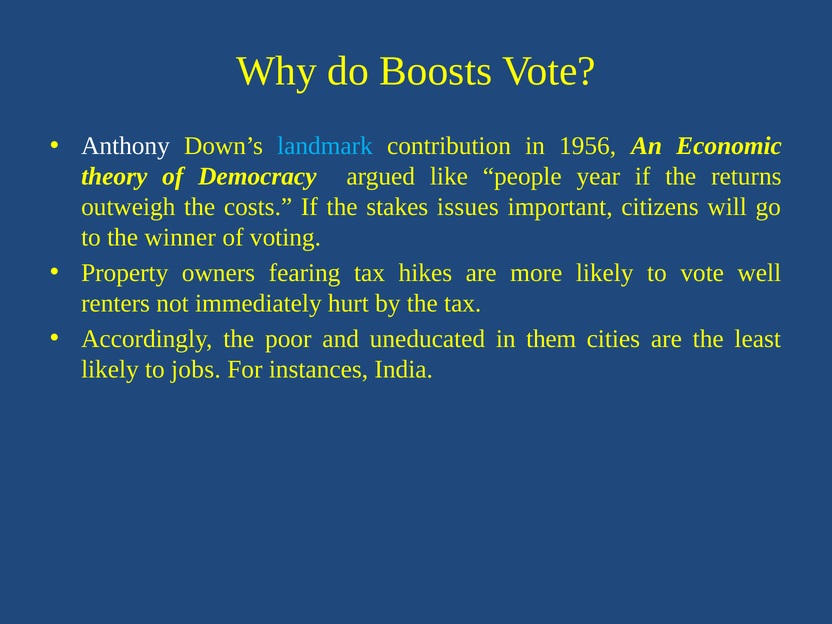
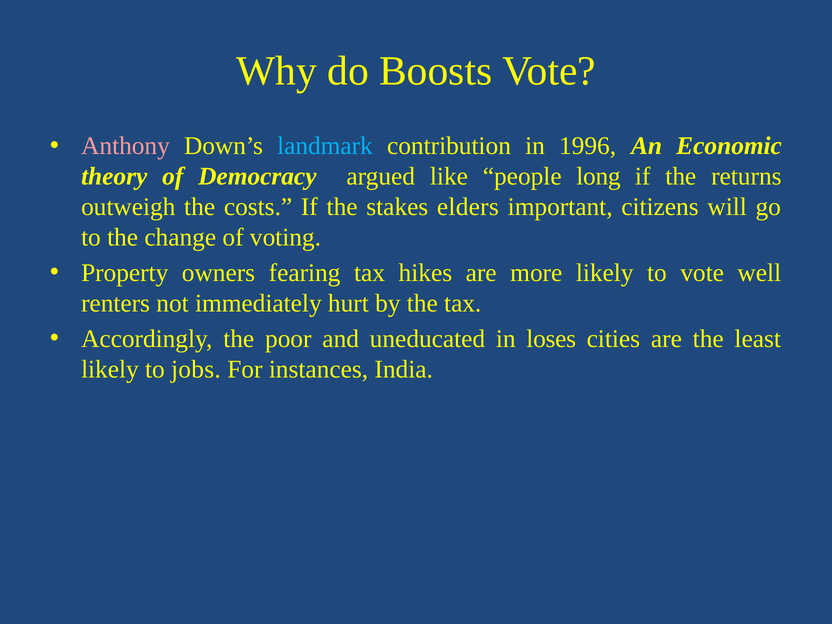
Anthony colour: white -> pink
1956: 1956 -> 1996
year: year -> long
issues: issues -> elders
winner: winner -> change
them: them -> loses
